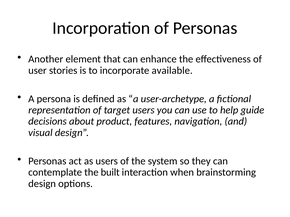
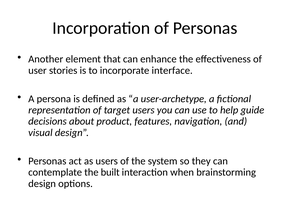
available: available -> interface
